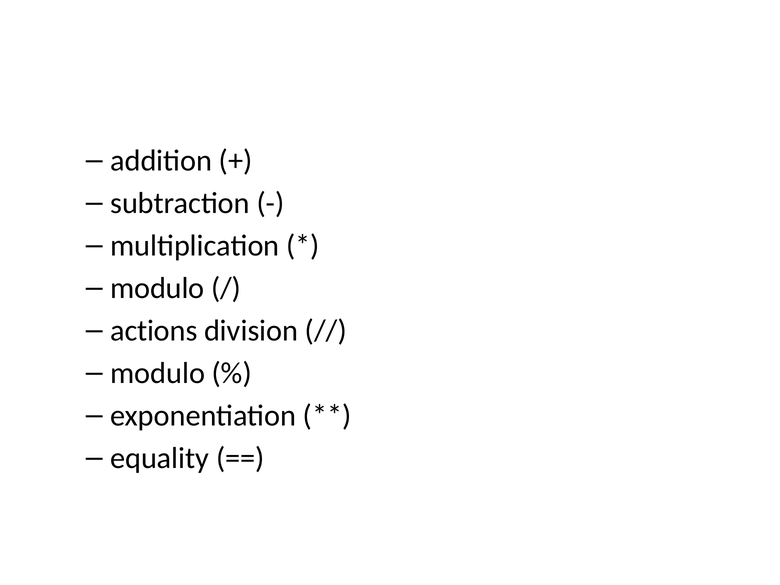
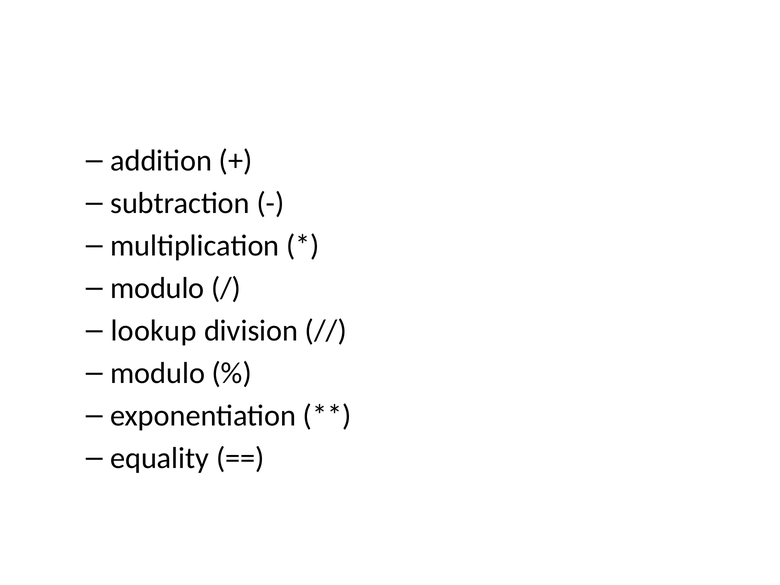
actions: actions -> lookup
